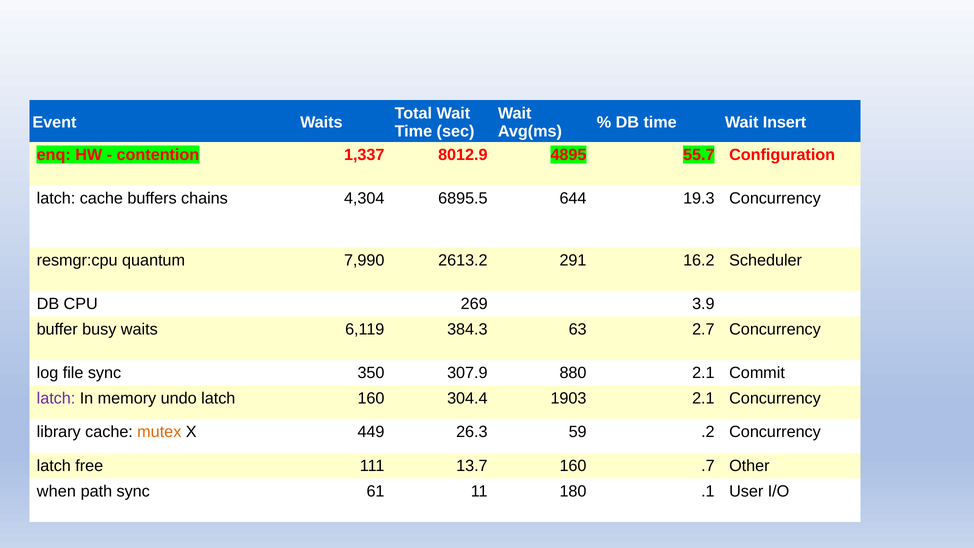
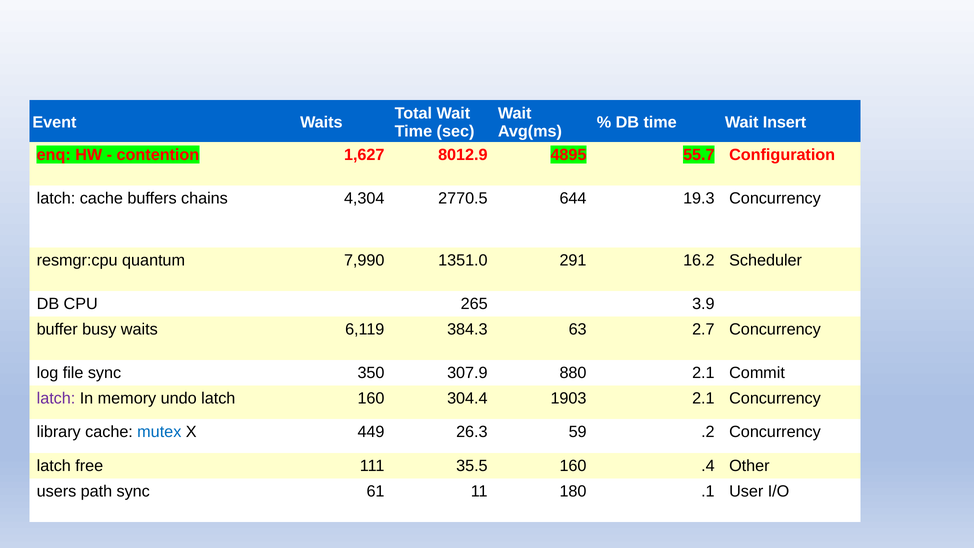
1,337: 1,337 -> 1,627
6895.5: 6895.5 -> 2770.5
2613.2: 2613.2 -> 1351.0
269: 269 -> 265
mutex colour: orange -> blue
13.7: 13.7 -> 35.5
.7: .7 -> .4
when: when -> users
